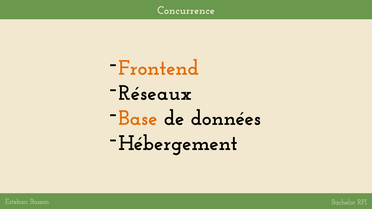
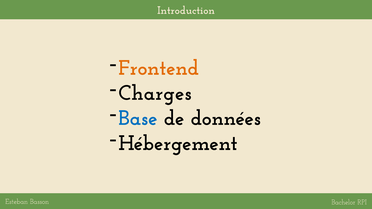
Concurrence: Concurrence -> Introduction
Réseaux: Réseaux -> Charges
Base colour: orange -> blue
